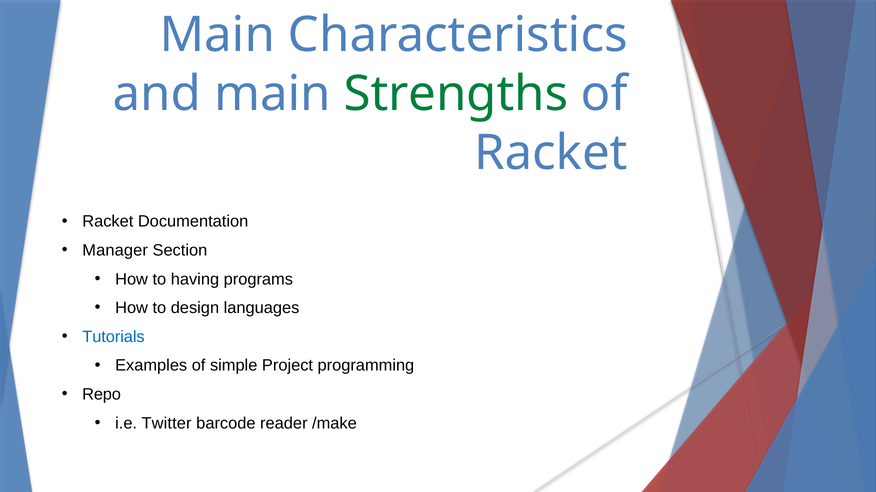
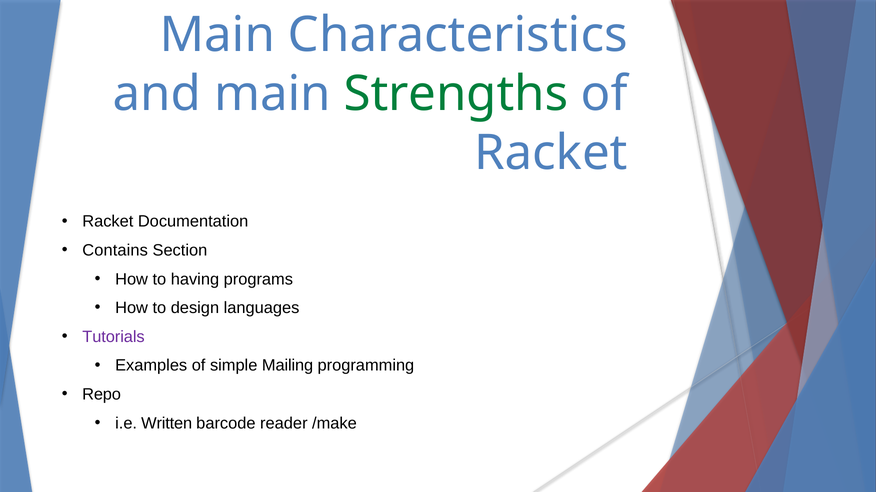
Manager: Manager -> Contains
Tutorials colour: blue -> purple
Project: Project -> Mailing
Twitter: Twitter -> Written
